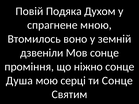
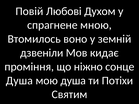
Подяка: Подяка -> Любові
Мов сонце: сонце -> кидає
мою серці: серці -> душа
ти Сонце: Сонце -> Потіхи
